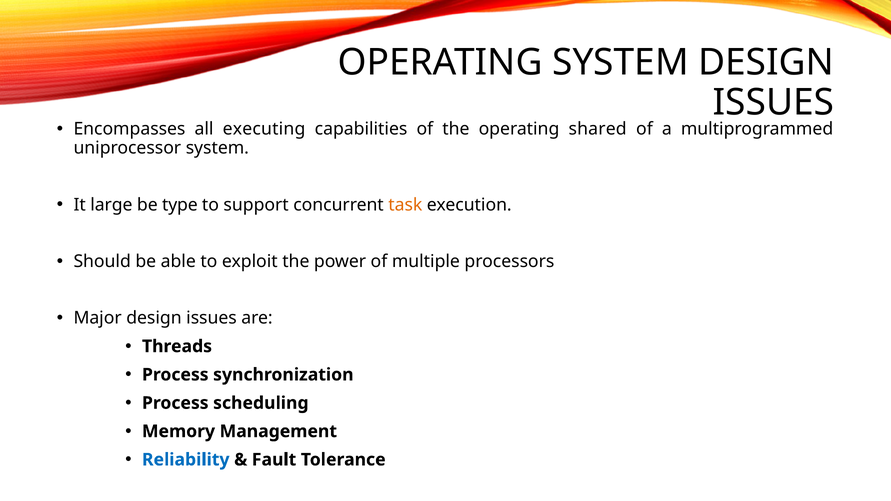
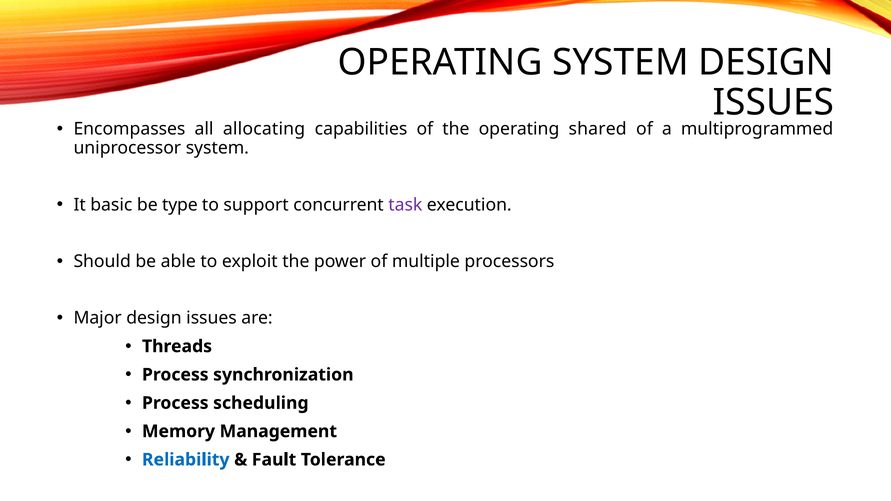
executing: executing -> allocating
large: large -> basic
task colour: orange -> purple
